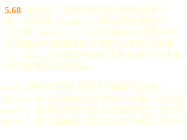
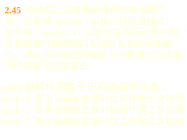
5.68: 5.68 -> 2.45
